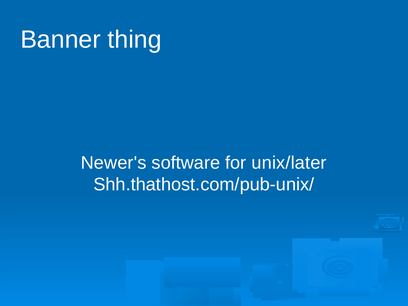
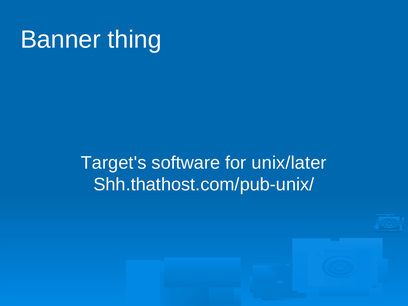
Newer's: Newer's -> Target's
